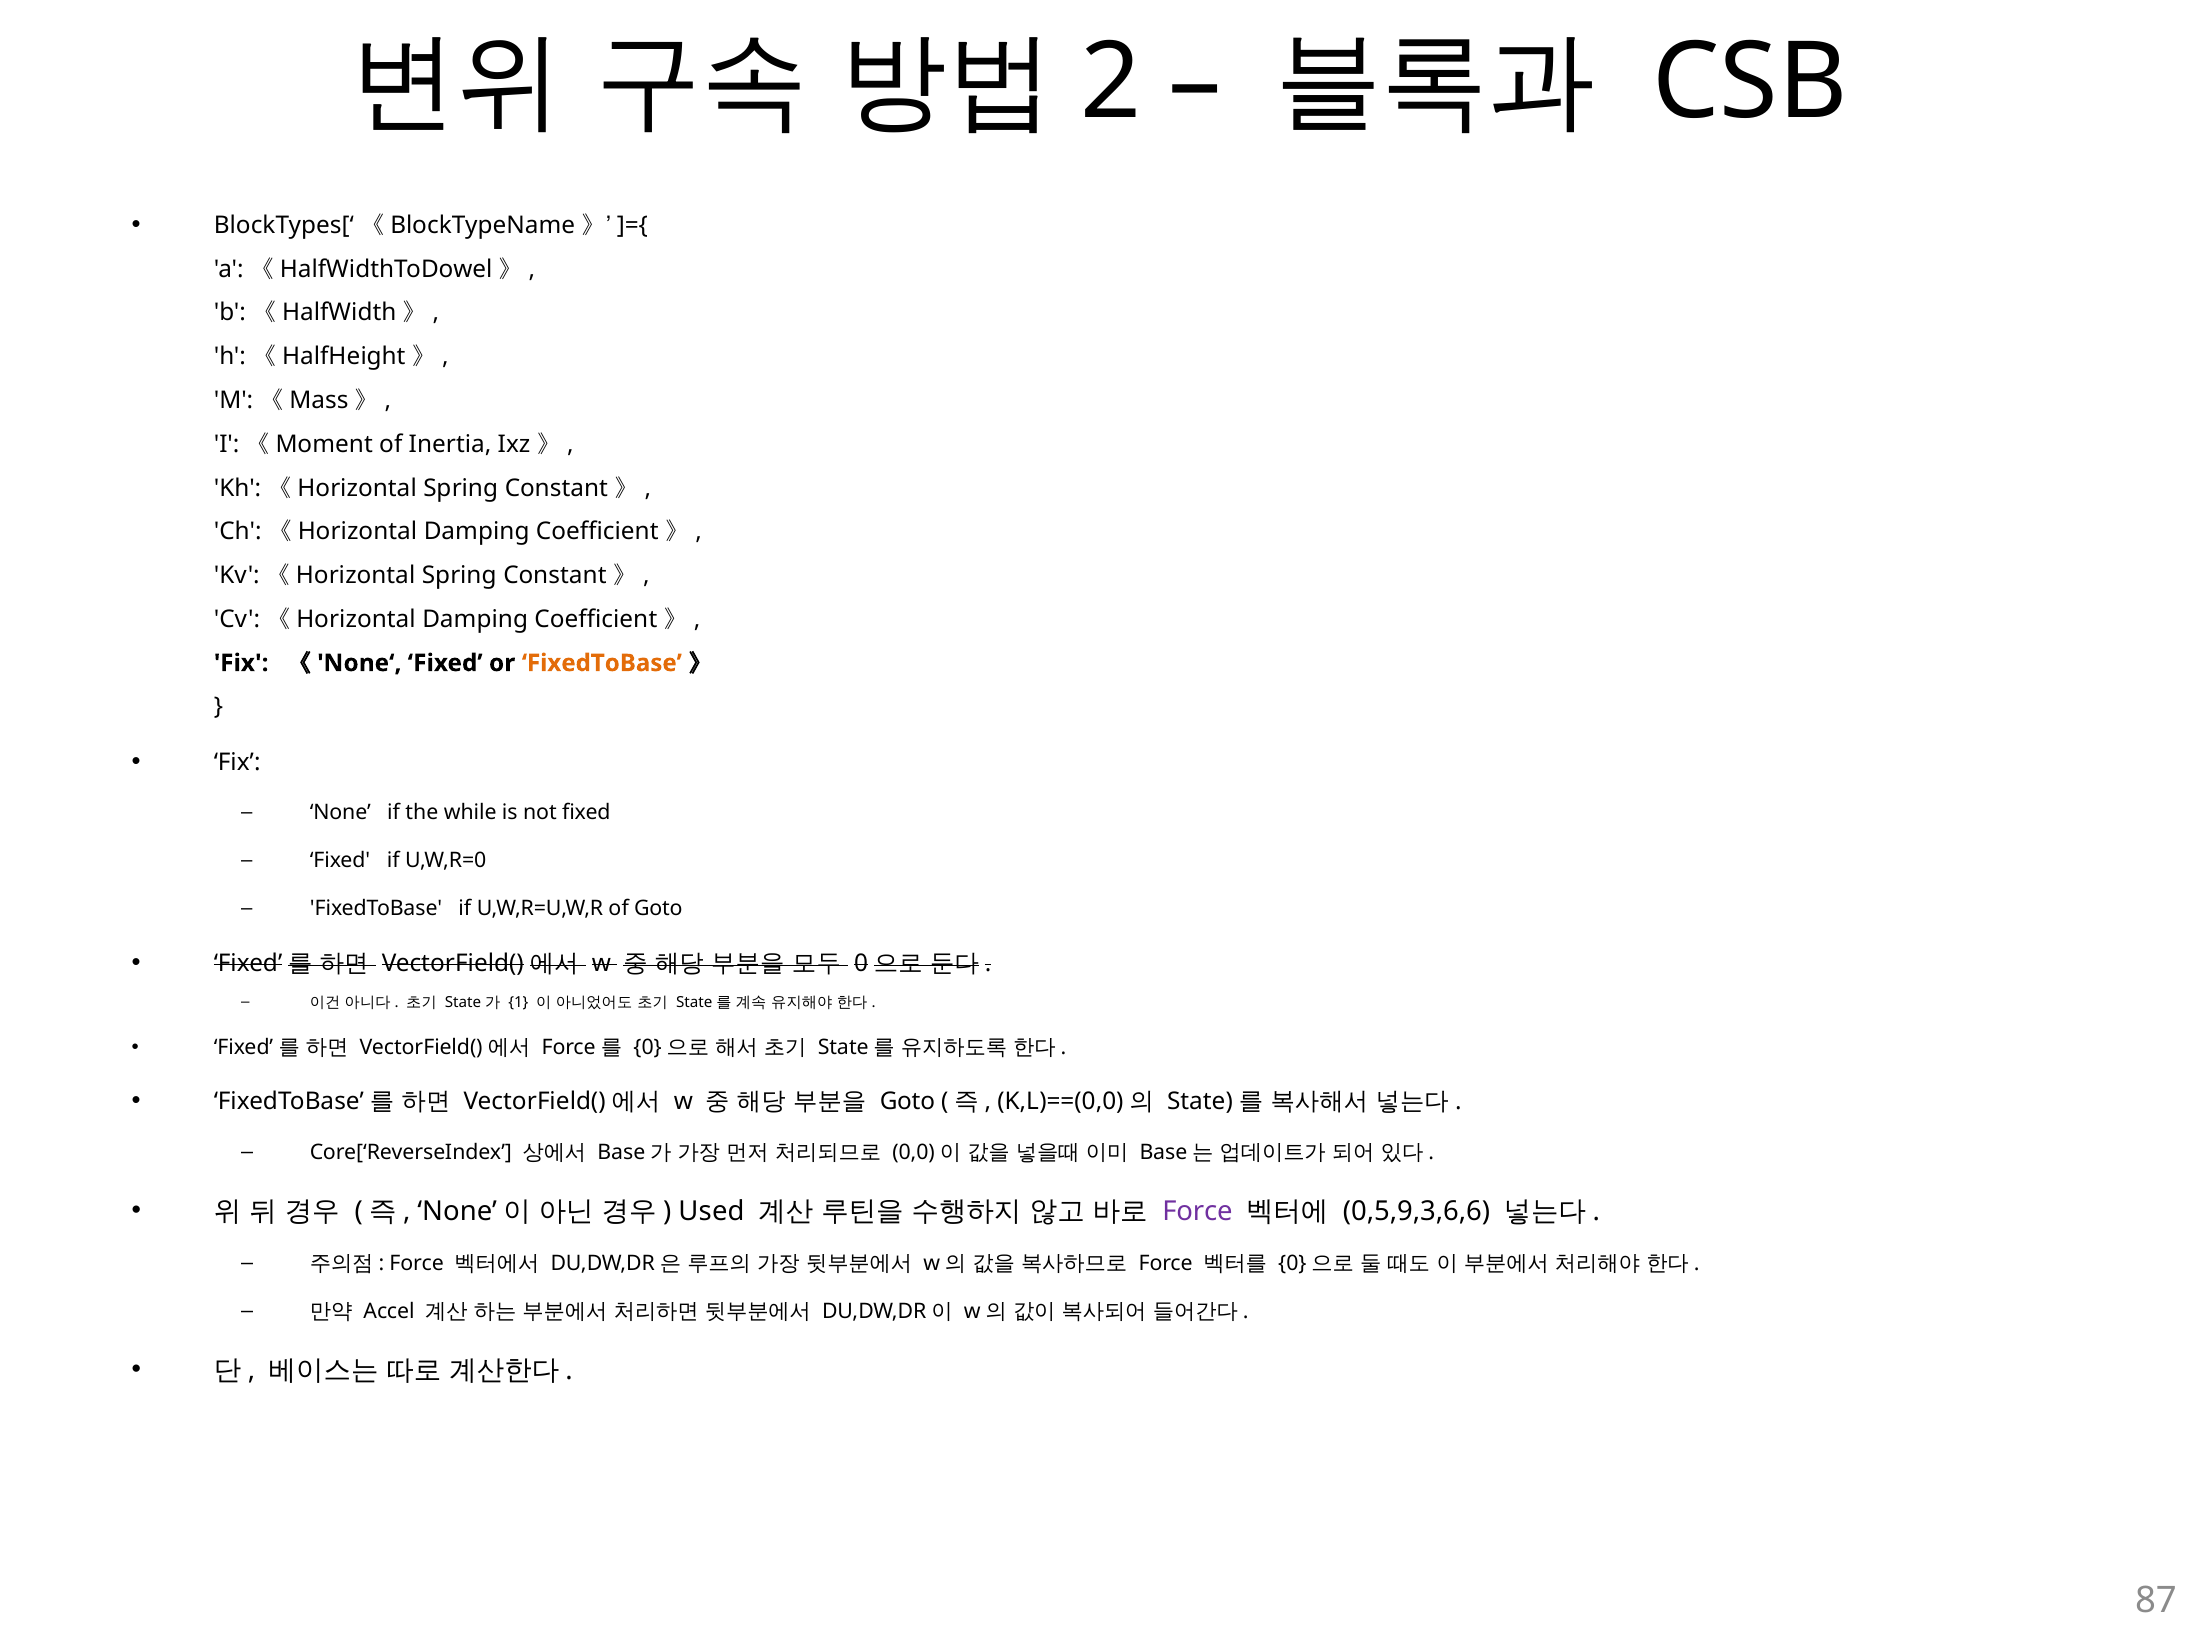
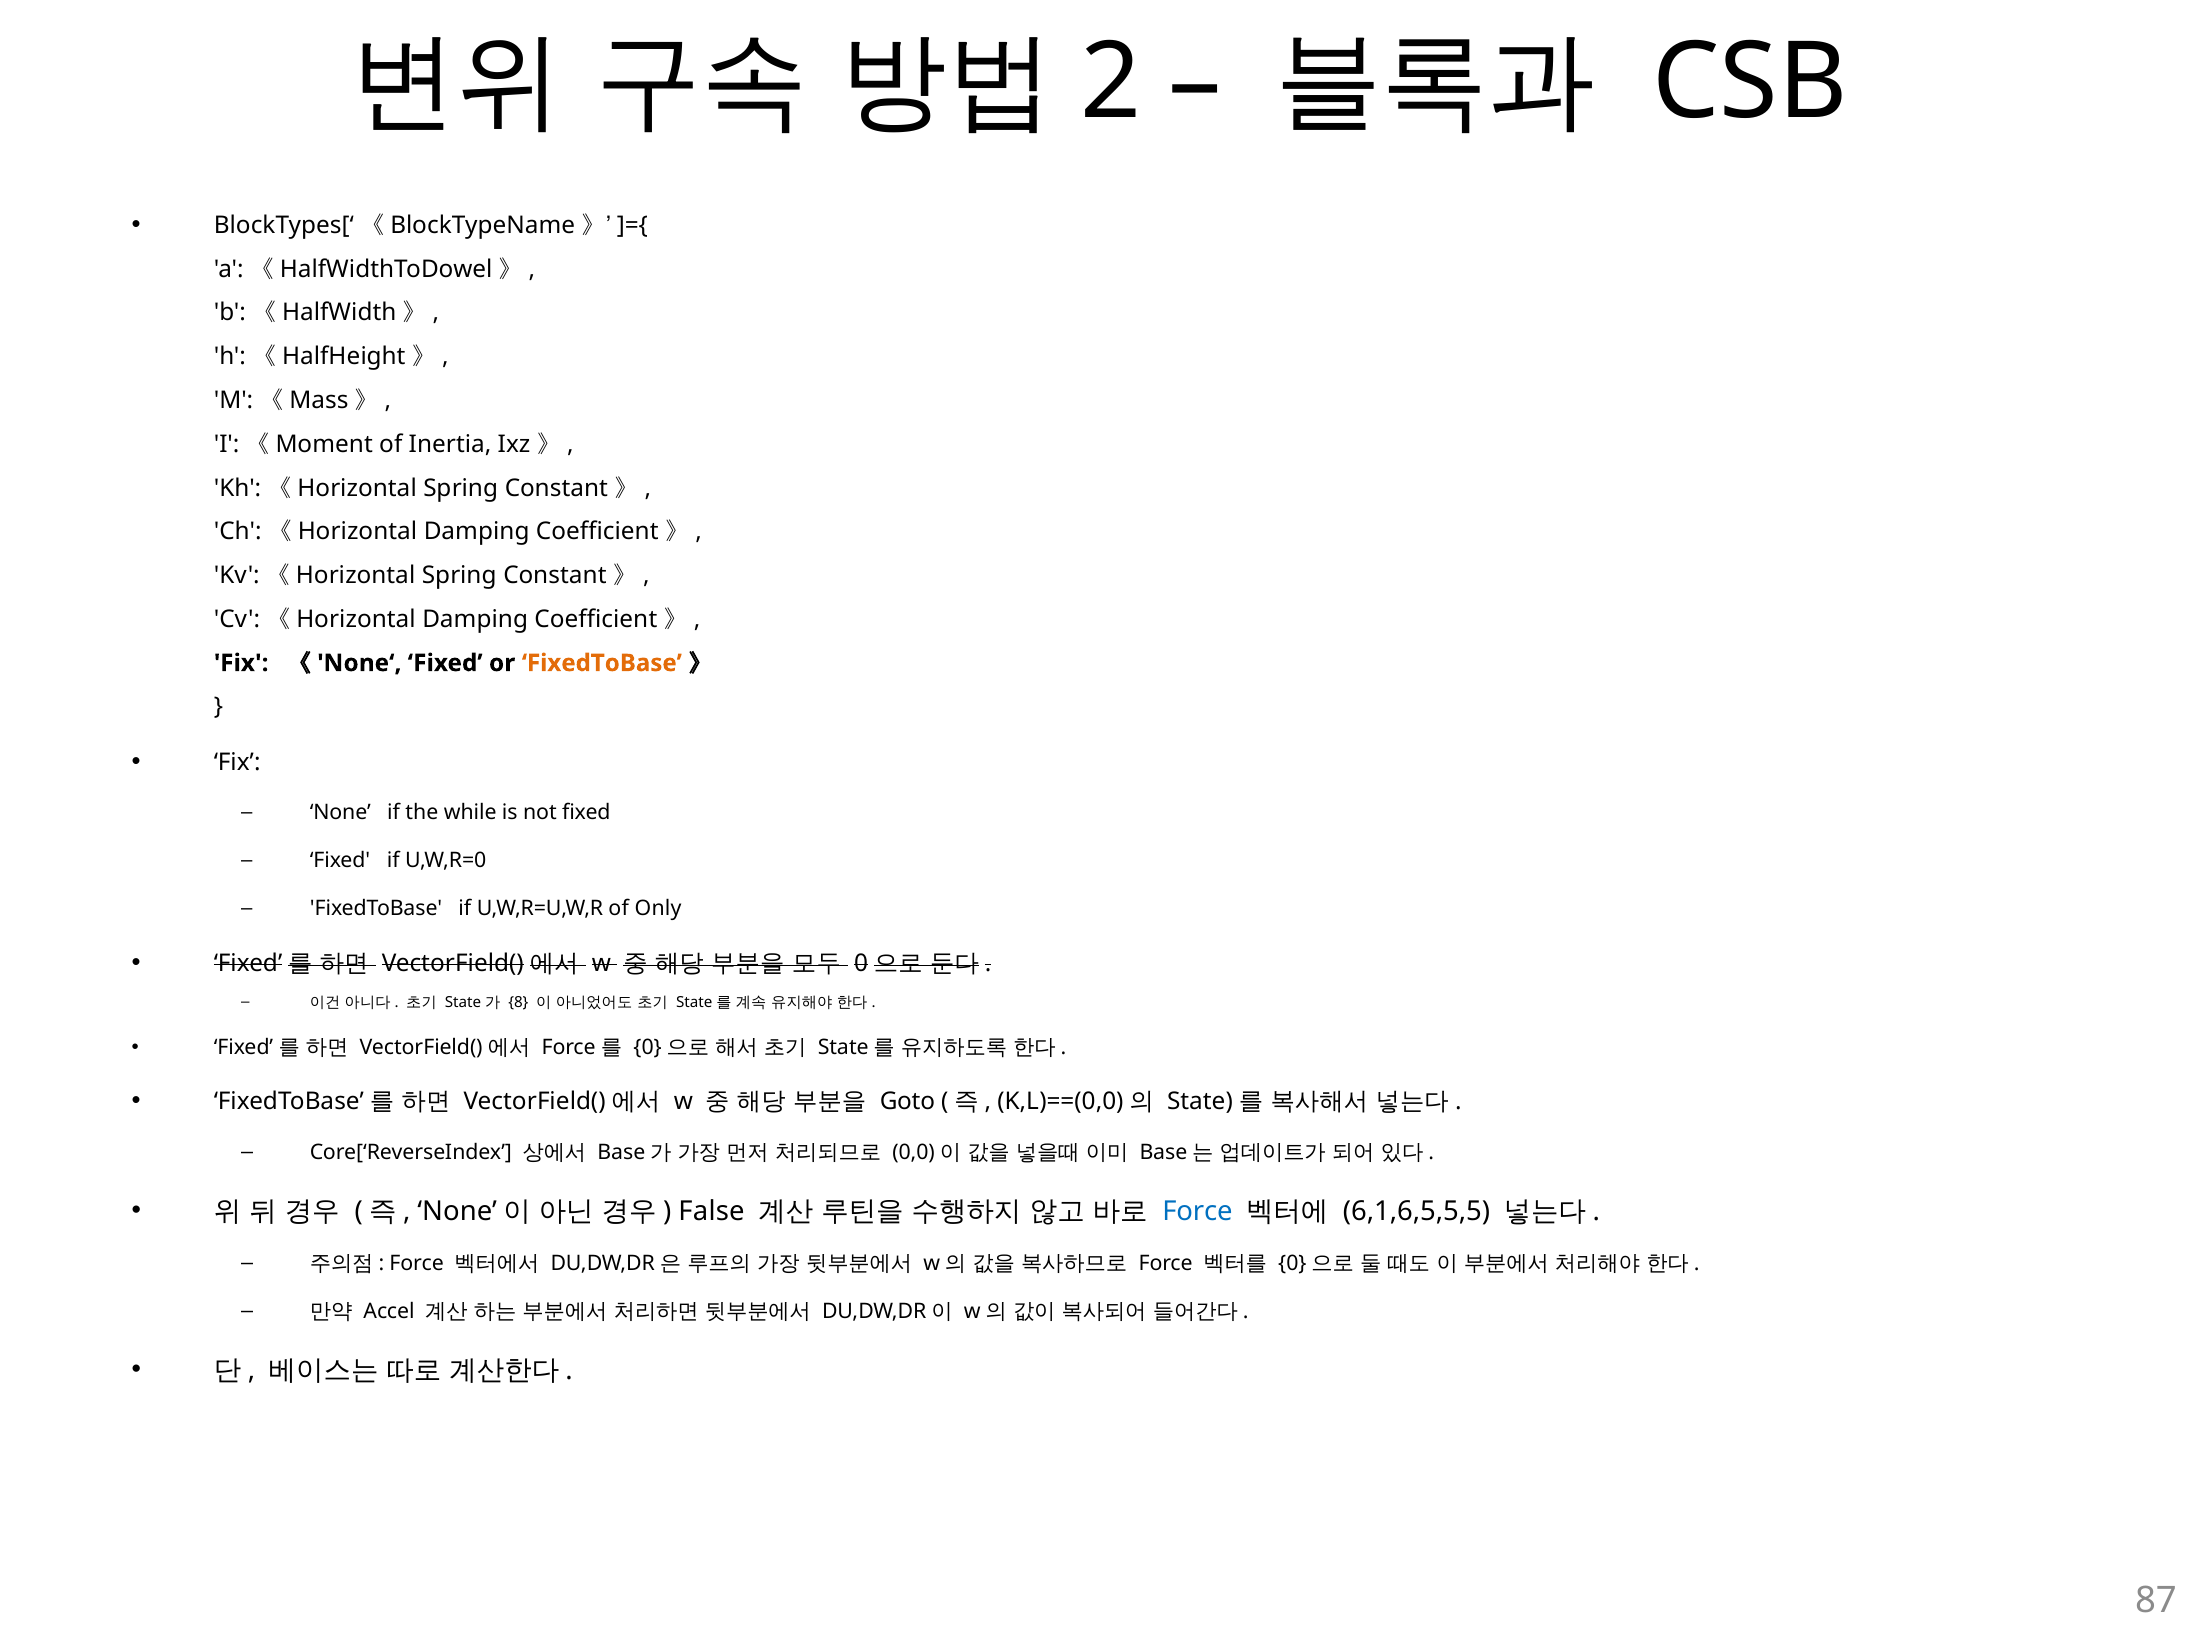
of Goto: Goto -> Only
1: 1 -> 8
Used: Used -> False
Force at (1197, 1211) colour: purple -> blue
0,5,9,3,6,6: 0,5,9,3,6,6 -> 6,1,6,5,5,5
